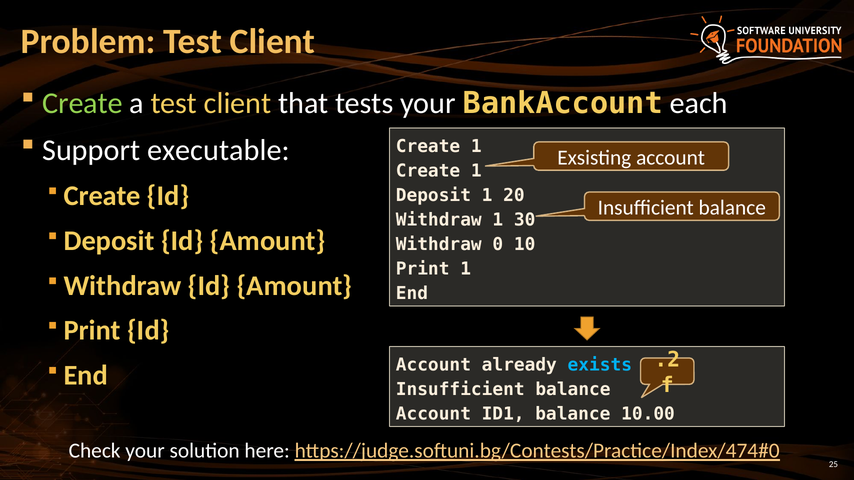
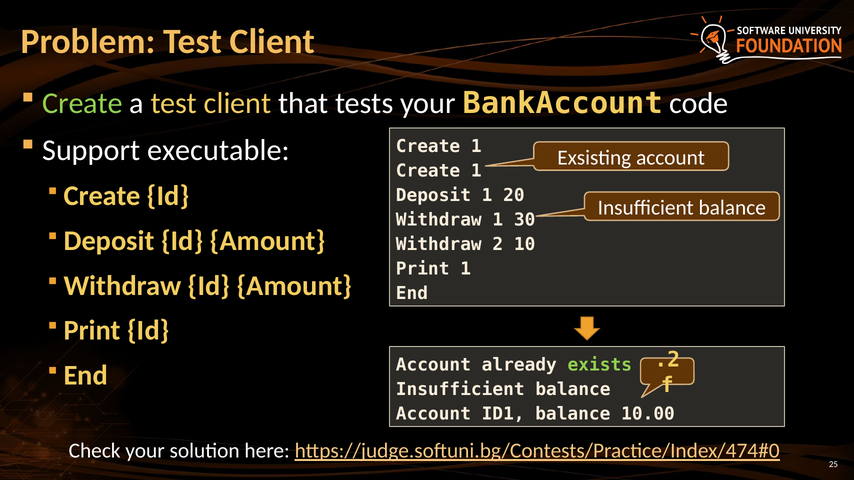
each: each -> code
0: 0 -> 2
exists colour: light blue -> light green
